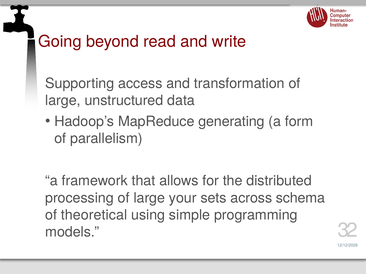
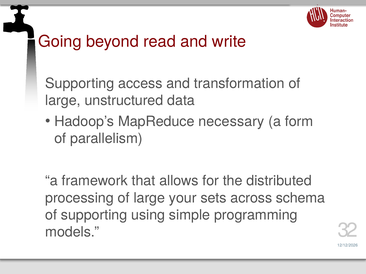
generating: generating -> necessary
of theoretical: theoretical -> supporting
